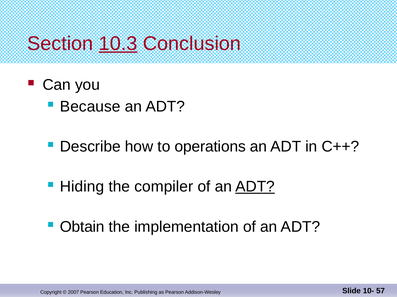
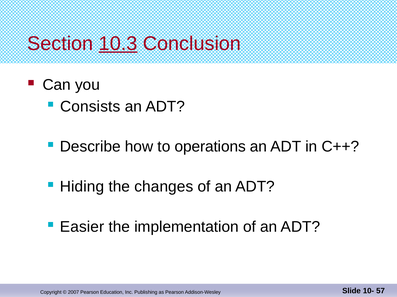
Because: Because -> Consists
compiler: compiler -> changes
ADT at (255, 187) underline: present -> none
Obtain: Obtain -> Easier
